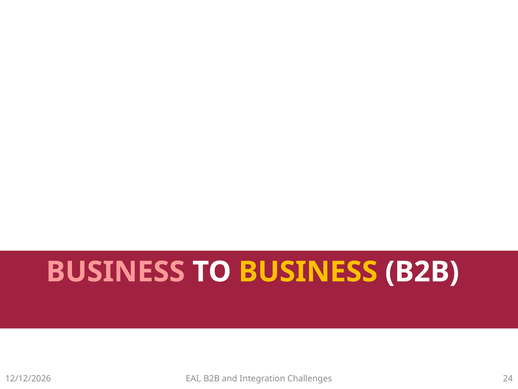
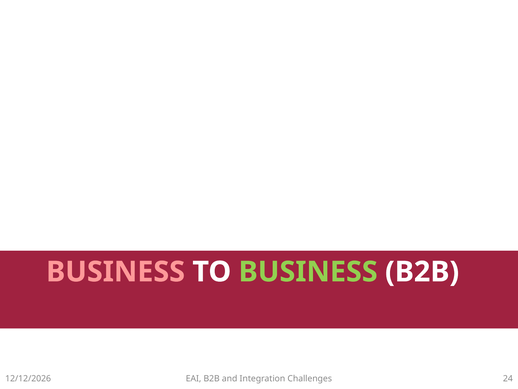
BUSINESS at (308, 272) colour: yellow -> light green
